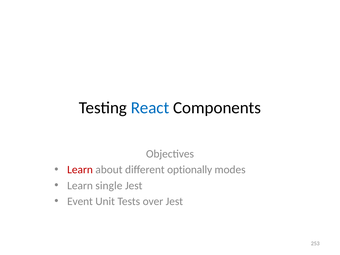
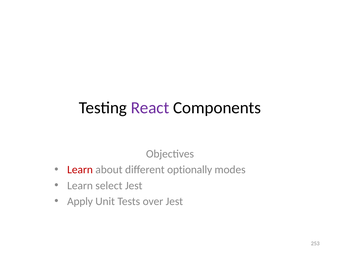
React colour: blue -> purple
single: single -> select
Event: Event -> Apply
